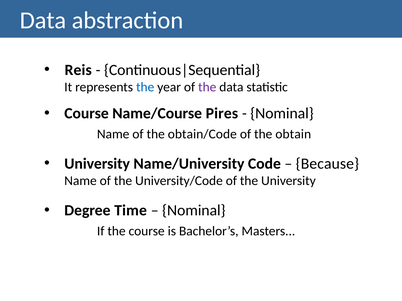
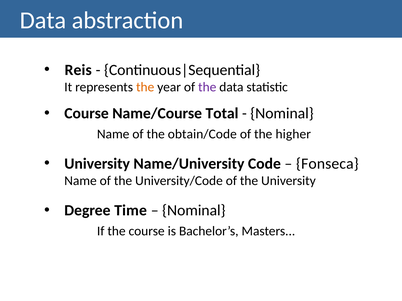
the at (145, 87) colour: blue -> orange
Pires: Pires -> Total
obtain: obtain -> higher
Because: Because -> Fonseca
